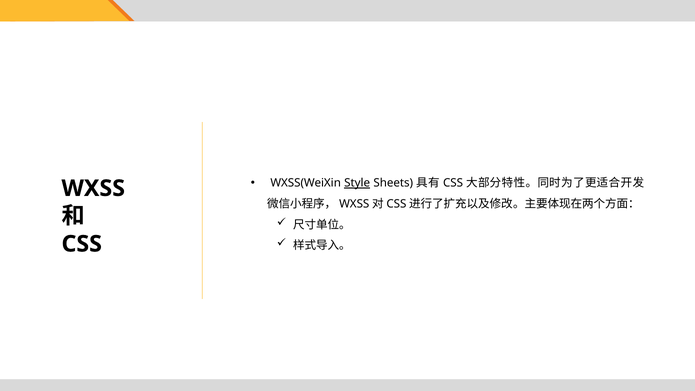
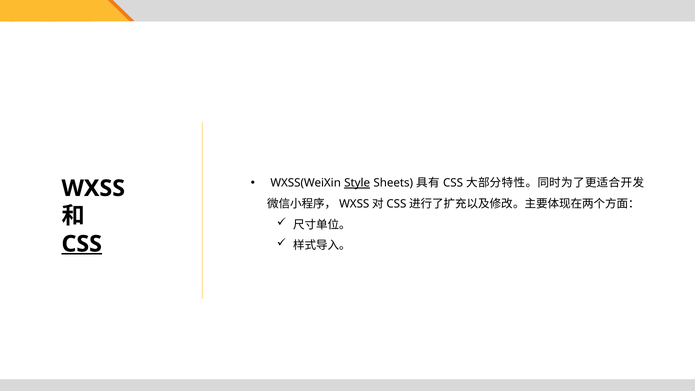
CSS at (82, 244) underline: none -> present
